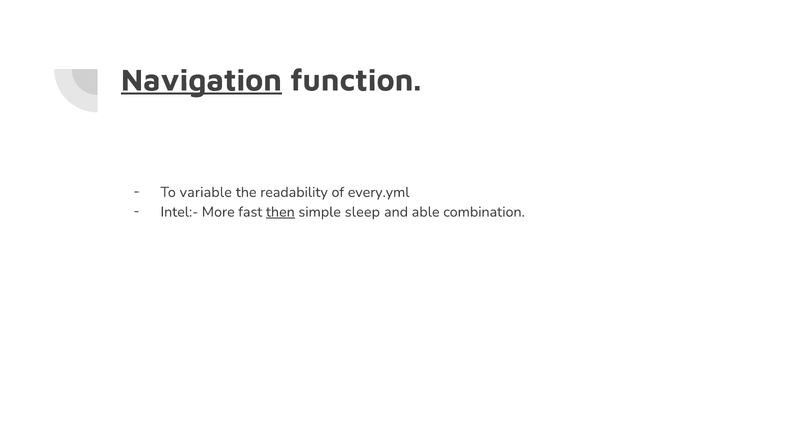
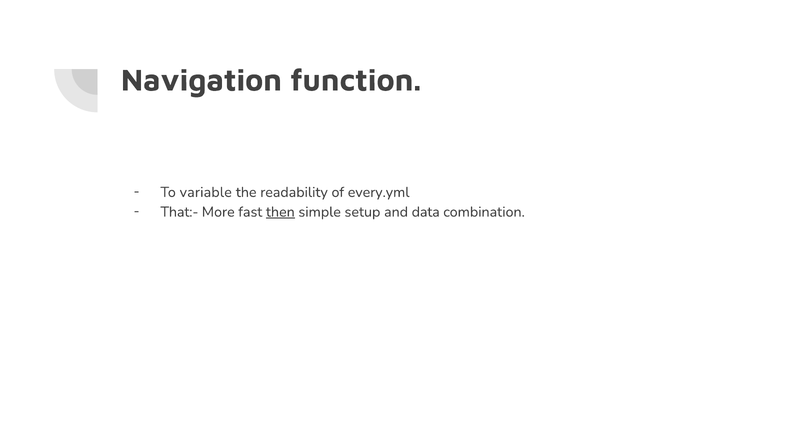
Navigation underline: present -> none
Intel:-: Intel:- -> That:-
sleep: sleep -> setup
able: able -> data
